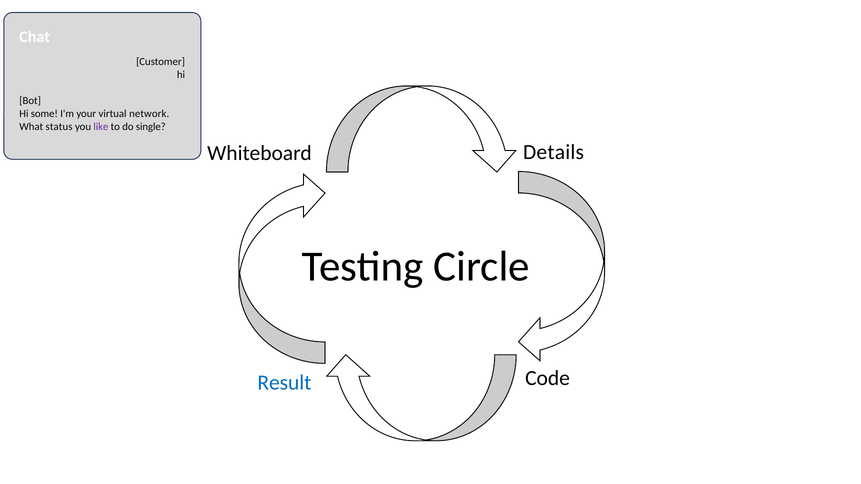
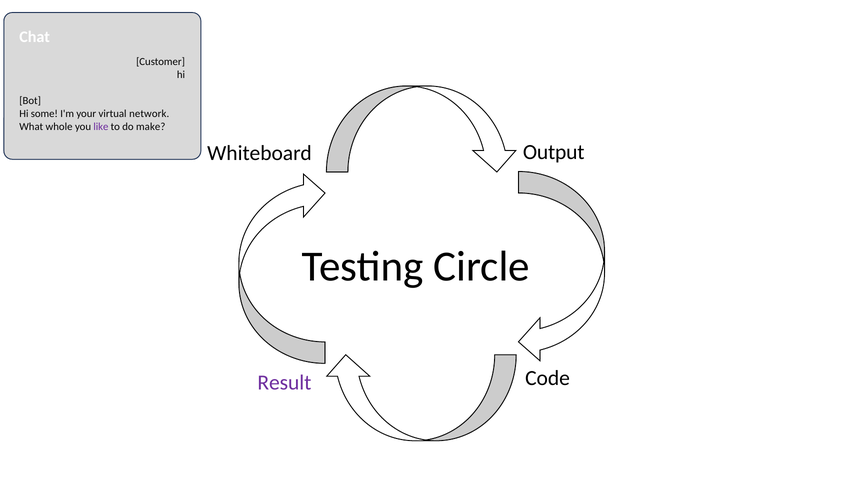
status: status -> whole
single: single -> make
Details: Details -> Output
Result colour: blue -> purple
